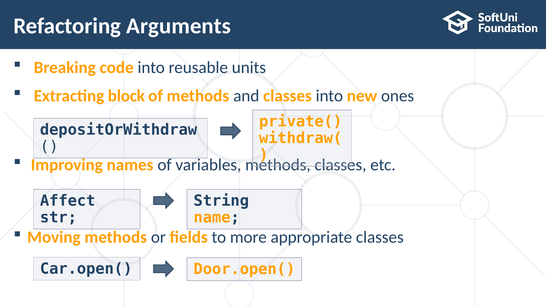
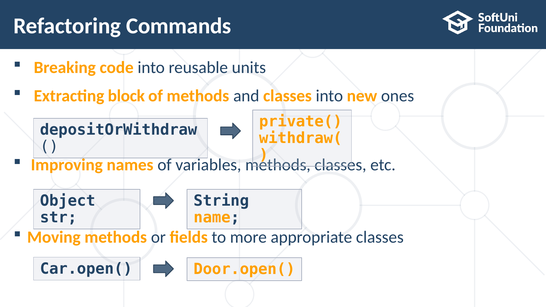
Arguments: Arguments -> Commands
Affect: Affect -> Object
